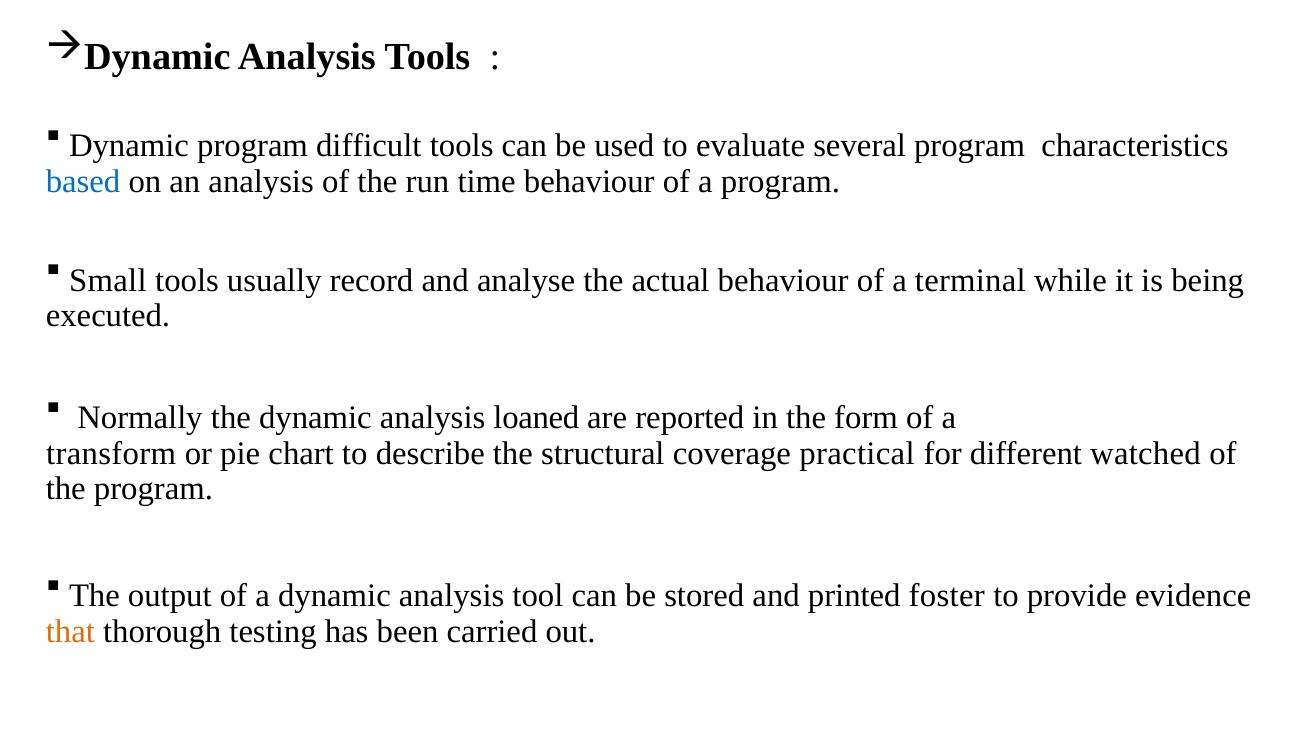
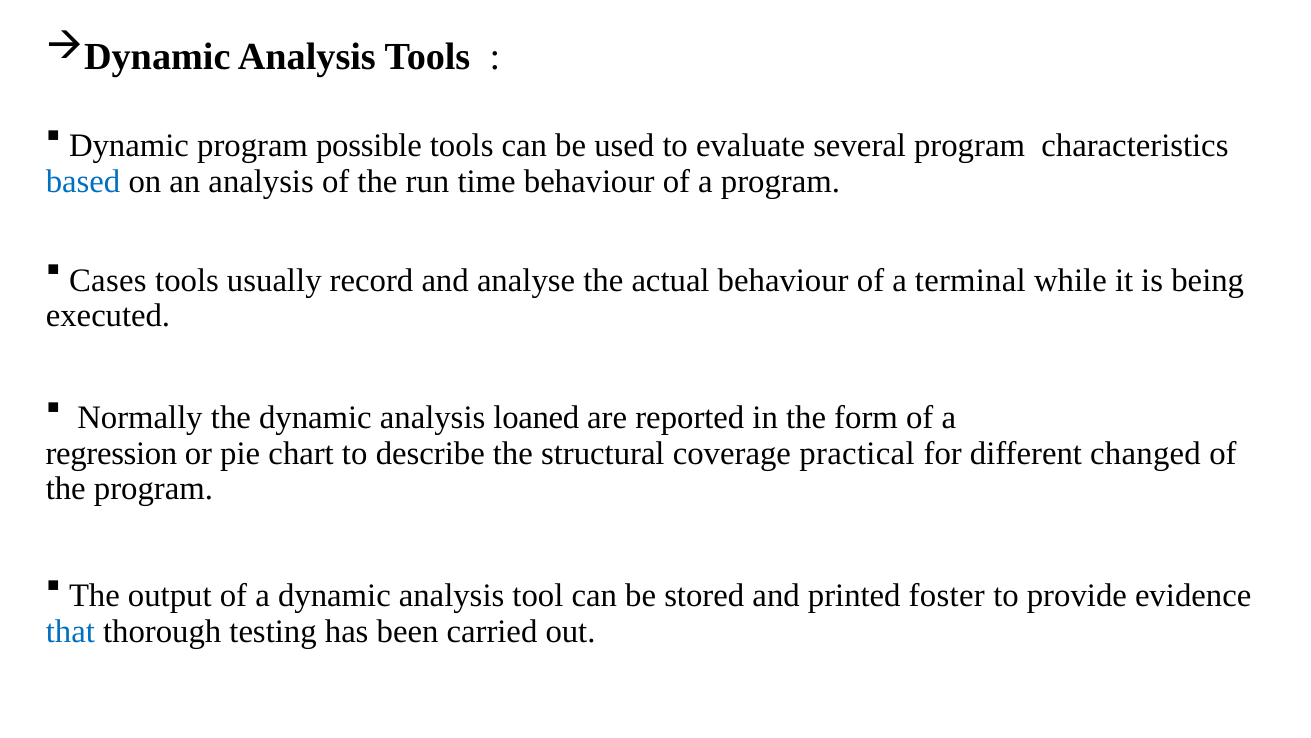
difficult: difficult -> possible
Small: Small -> Cases
transform: transform -> regression
watched: watched -> changed
that colour: orange -> blue
